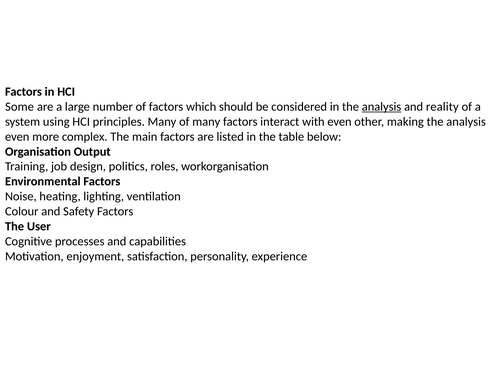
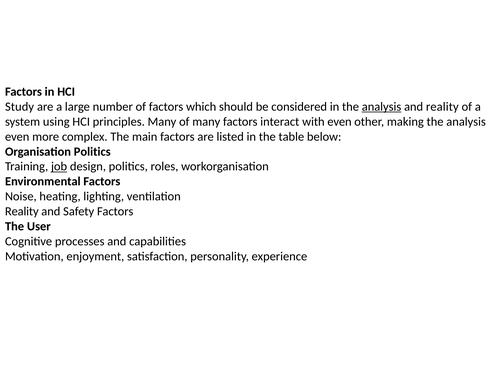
Some: Some -> Study
Organisation Output: Output -> Politics
job underline: none -> present
Colour at (22, 212): Colour -> Reality
